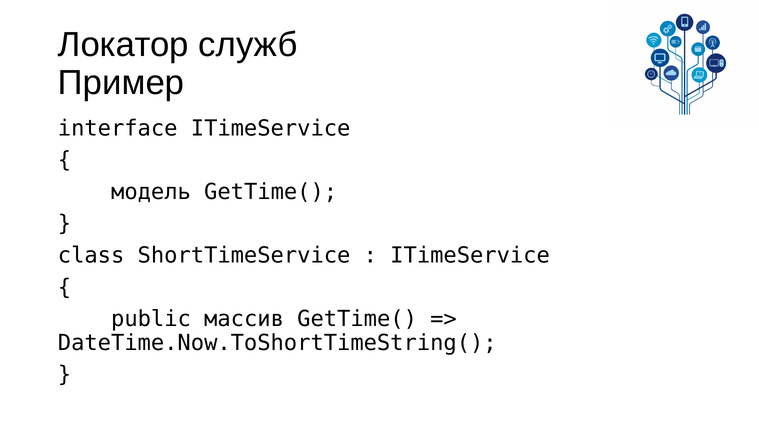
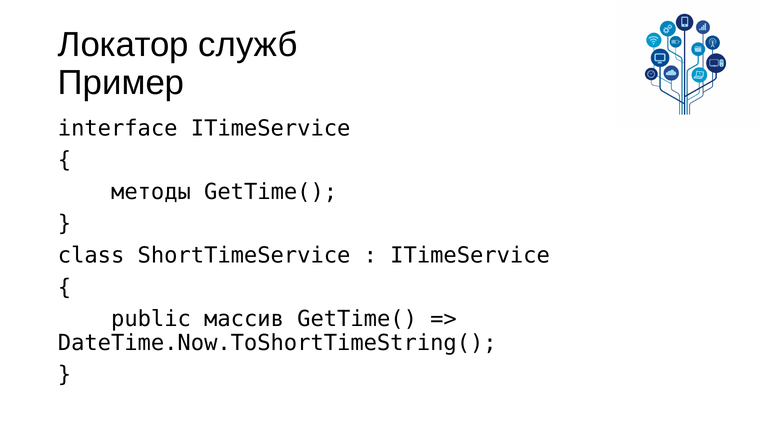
модель: модель -> методы
